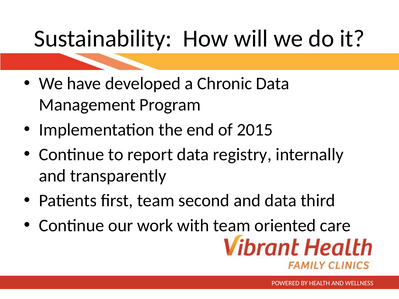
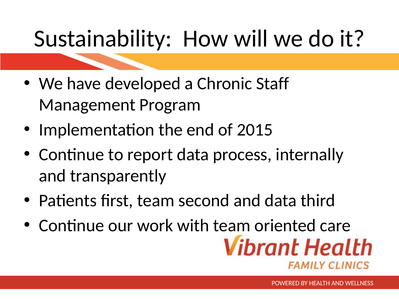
Chronic Data: Data -> Staff
registry: registry -> process
